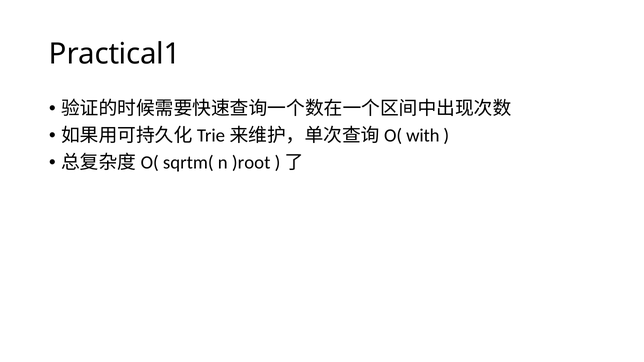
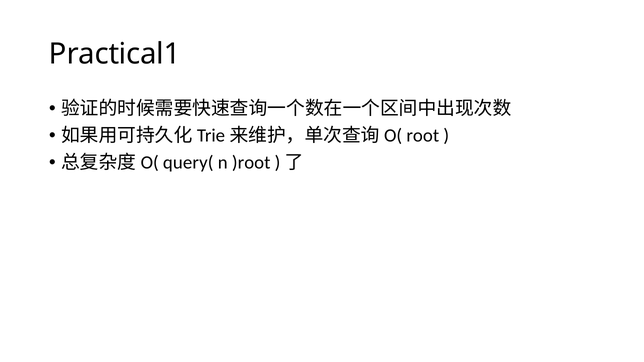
with: with -> root
sqrtm(: sqrtm( -> query(
